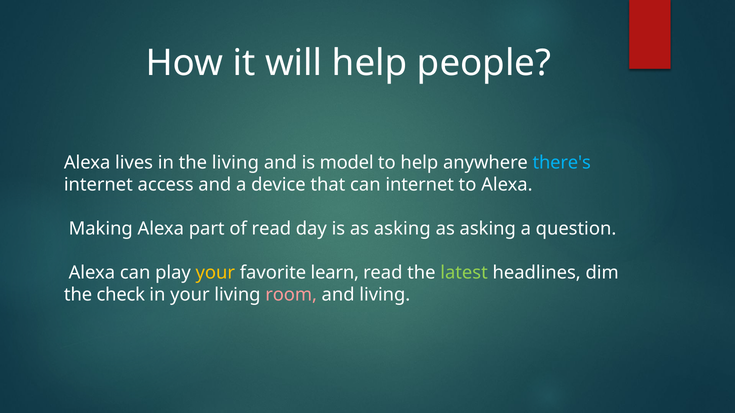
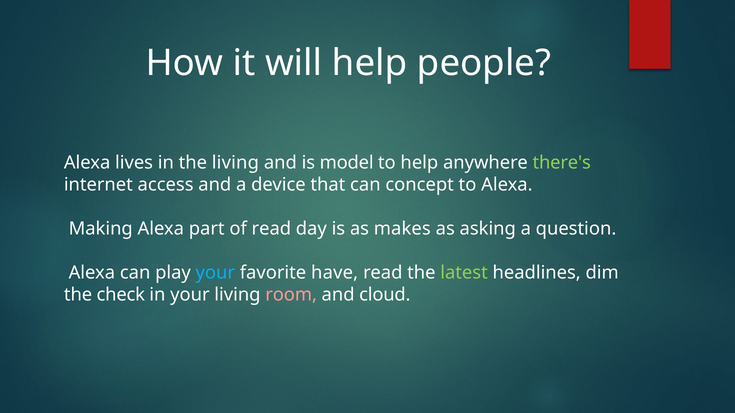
there's colour: light blue -> light green
can internet: internet -> concept
is as asking: asking -> makes
your at (215, 273) colour: yellow -> light blue
learn: learn -> have
and living: living -> cloud
